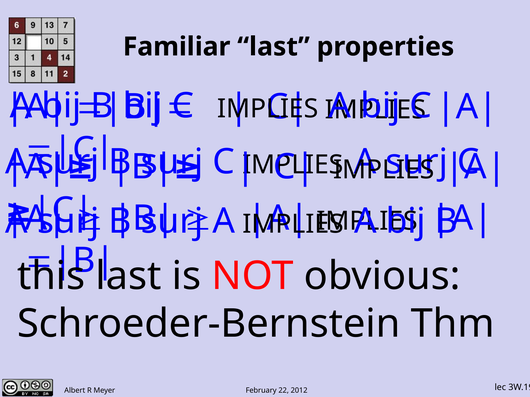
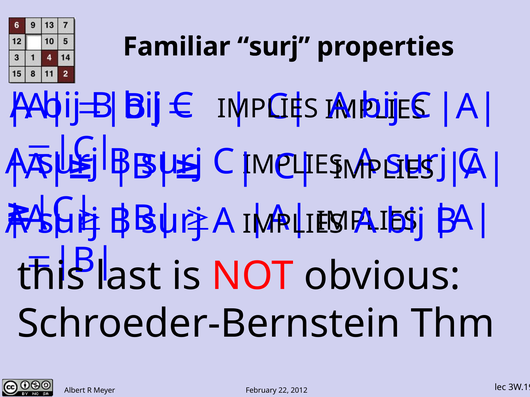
Familiar last: last -> surj
